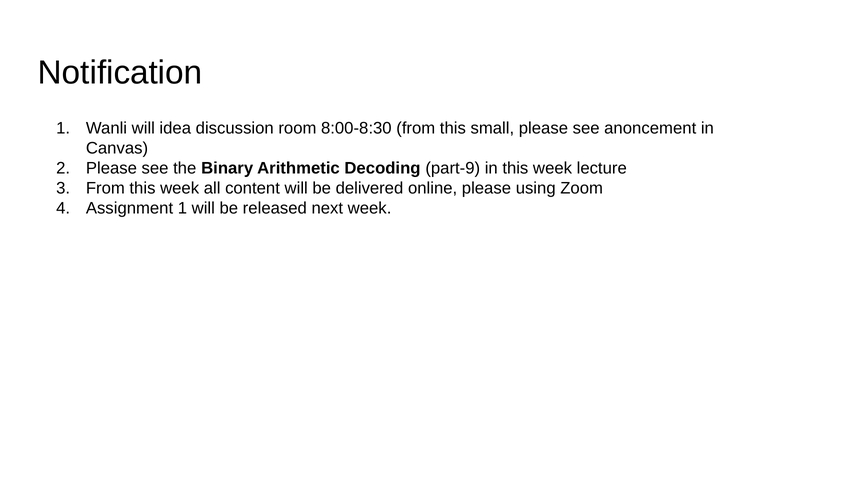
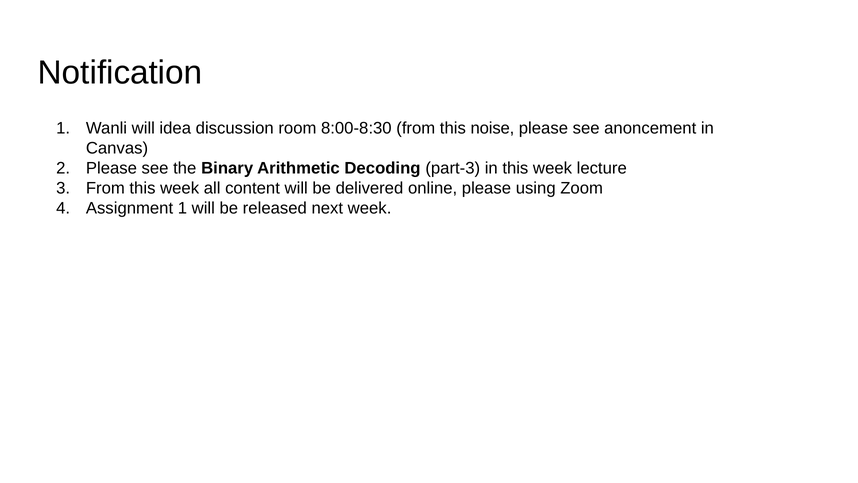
small: small -> noise
part-9: part-9 -> part-3
